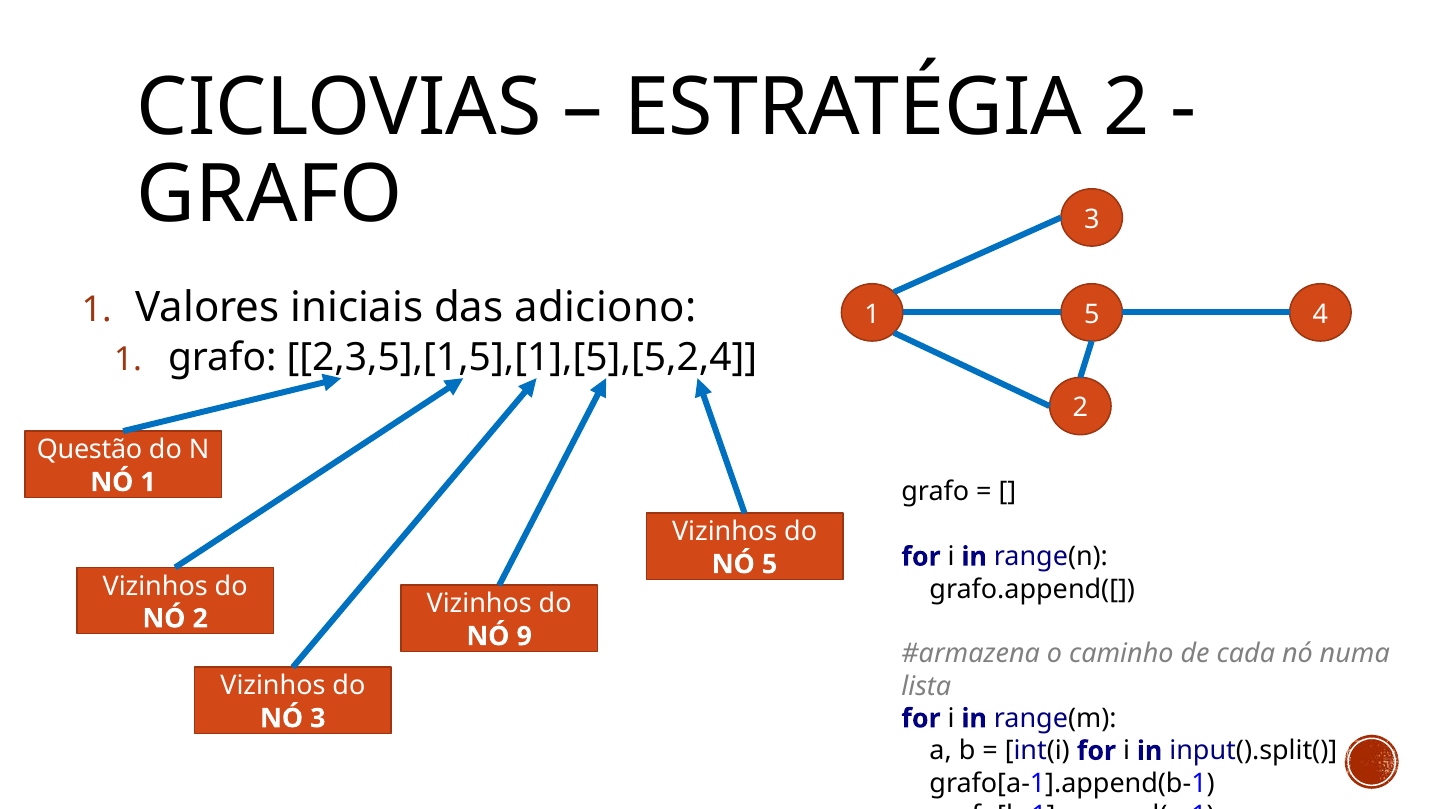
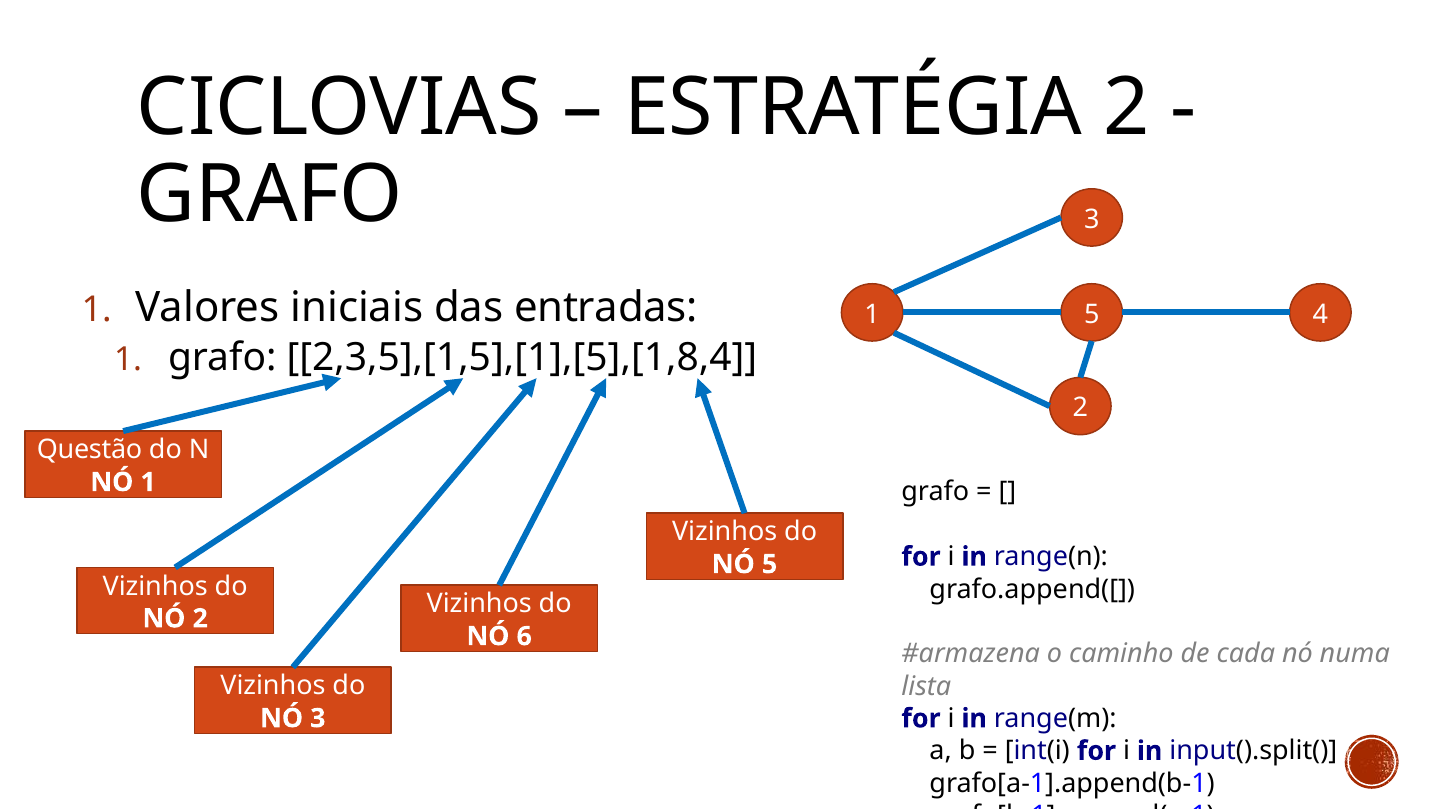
adiciono: adiciono -> entradas
2,3,5],[1,5],[1],[5],[5,2,4: 2,3,5],[1,5],[1],[5],[5,2,4 -> 2,3,5],[1,5],[1],[5],[1,8,4
9: 9 -> 6
